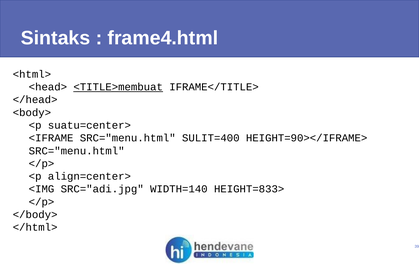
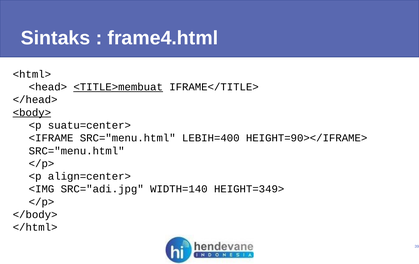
<body> underline: none -> present
SULIT=400: SULIT=400 -> LEBIH=400
HEIGHT=833>: HEIGHT=833> -> HEIGHT=349>
